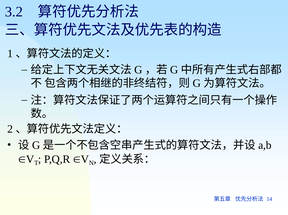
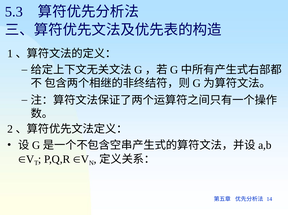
3.2: 3.2 -> 5.3
